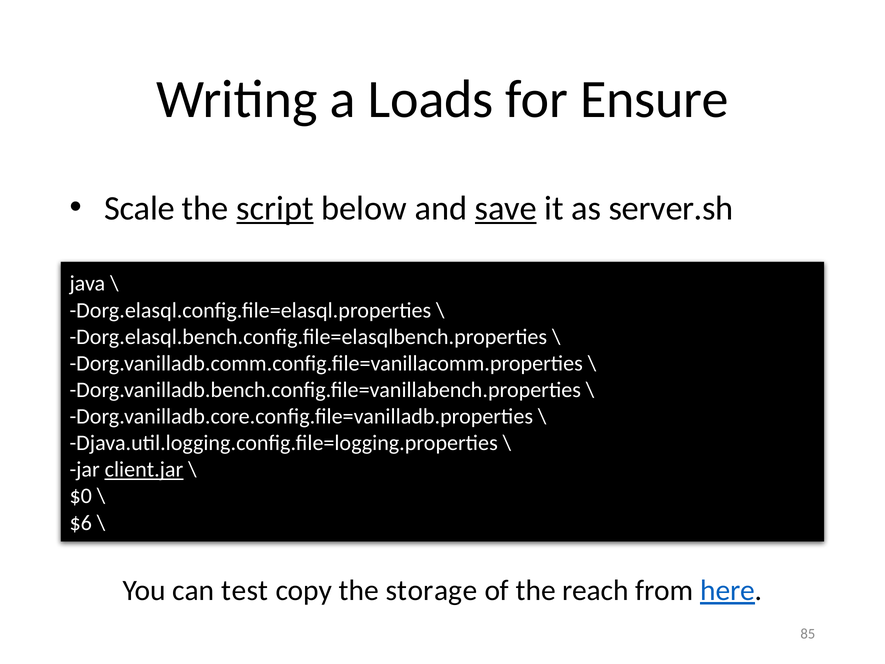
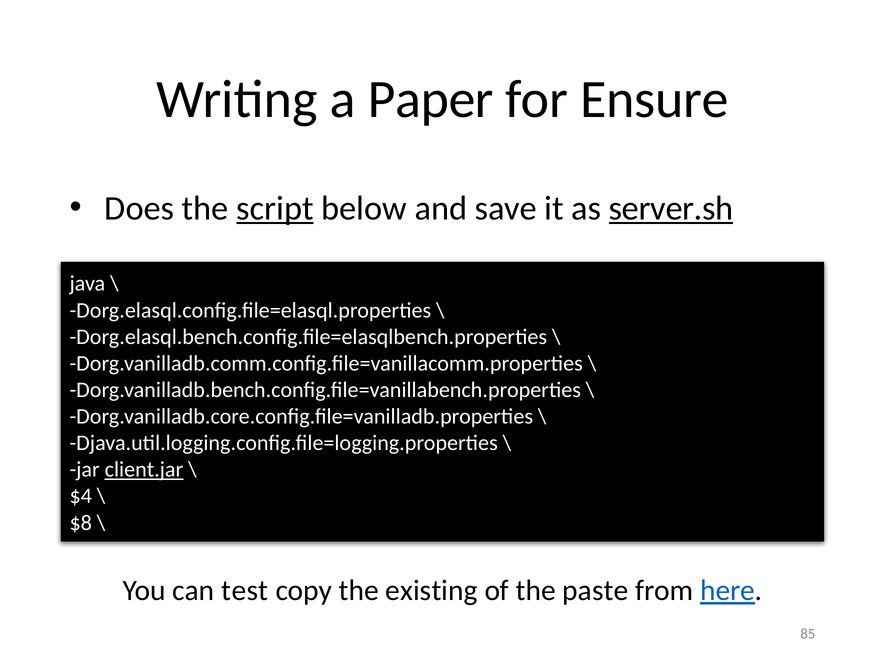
Loads: Loads -> Paper
Scale: Scale -> Does
save underline: present -> none
server.sh underline: none -> present
$0: $0 -> $4
$6: $6 -> $8
storage: storage -> existing
reach: reach -> paste
